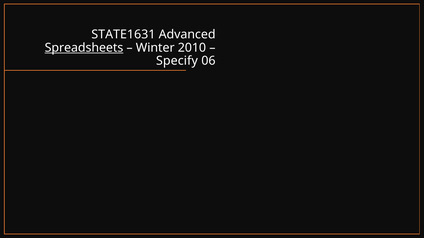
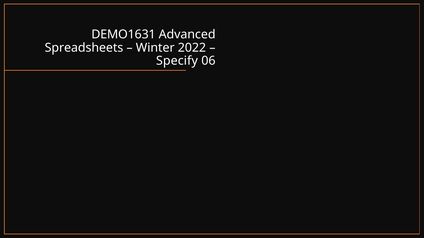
STATE1631: STATE1631 -> DEMO1631
Spreadsheets underline: present -> none
2010: 2010 -> 2022
